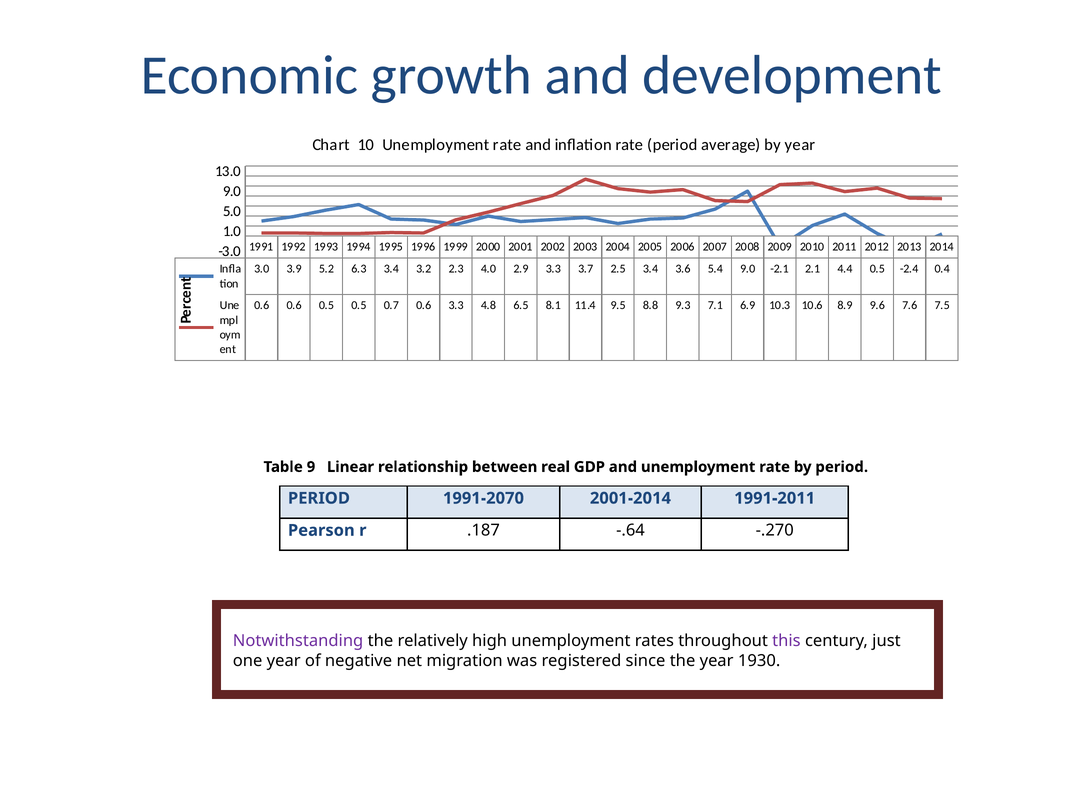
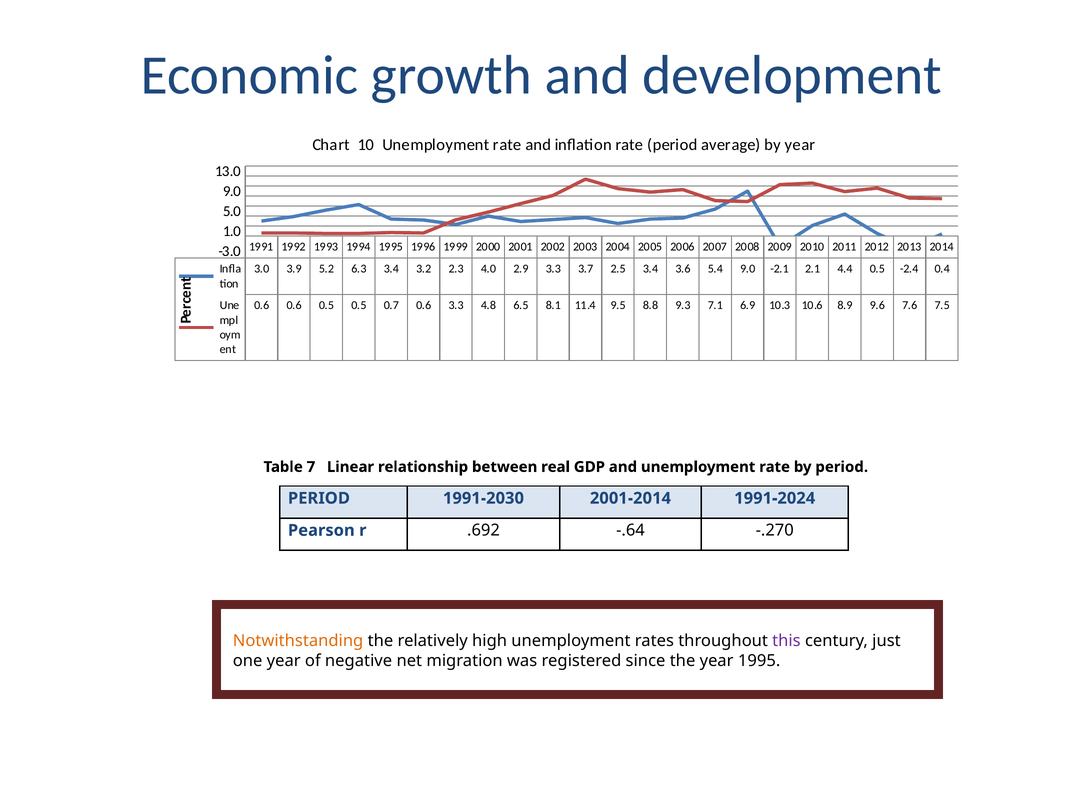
9: 9 -> 7
1991-2070: 1991-2070 -> 1991-2030
1991-2011: 1991-2011 -> 1991-2024
.187: .187 -> .692
Notwithstanding colour: purple -> orange
year 1930: 1930 -> 1995
